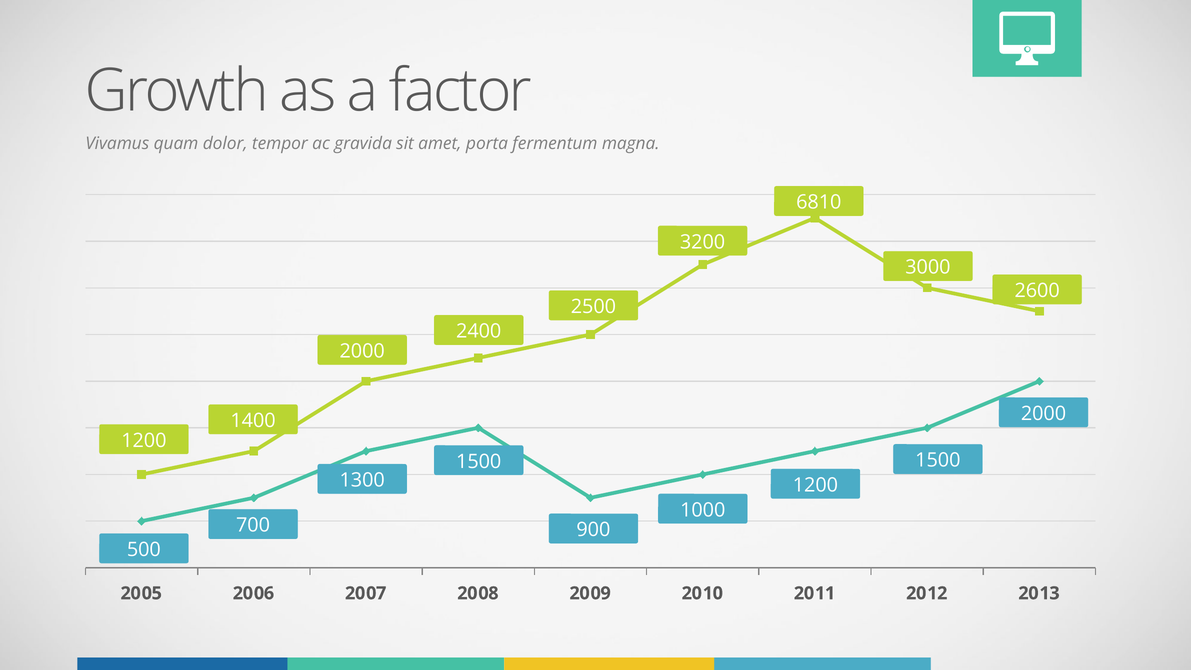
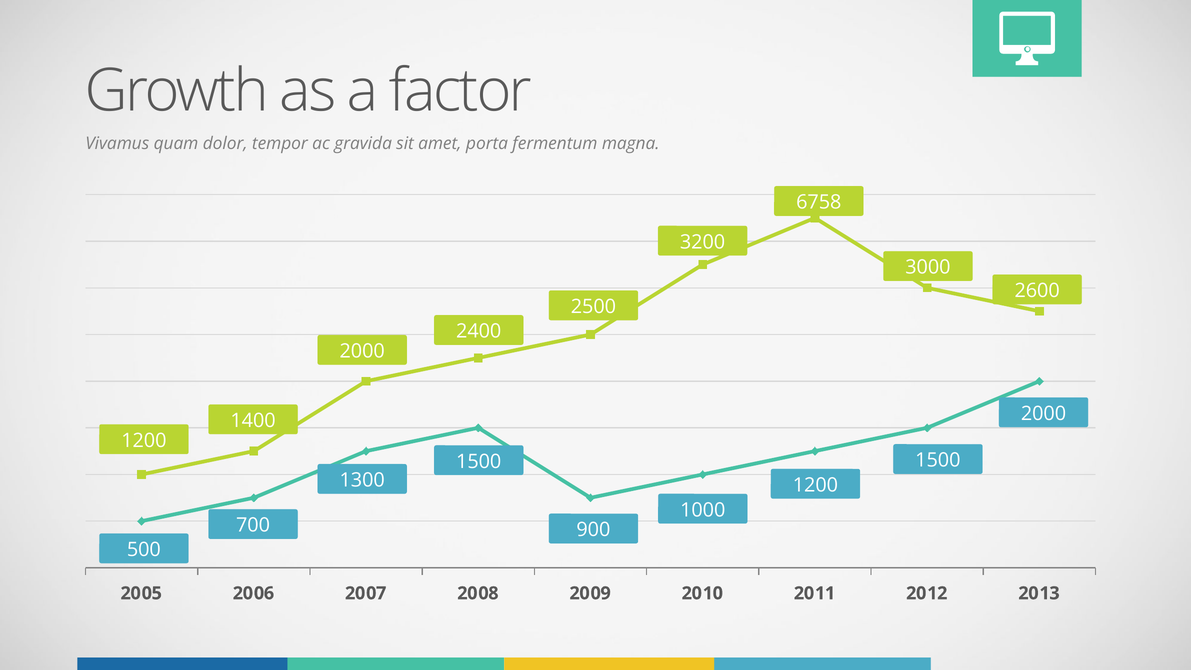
6810: 6810 -> 6758
